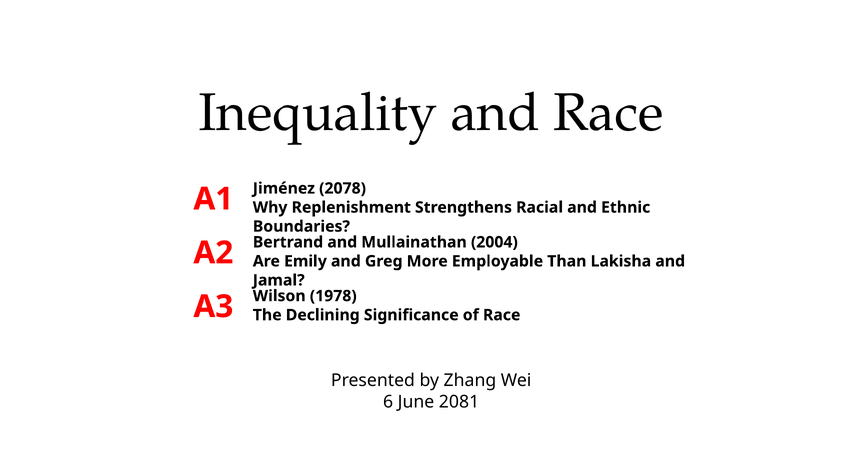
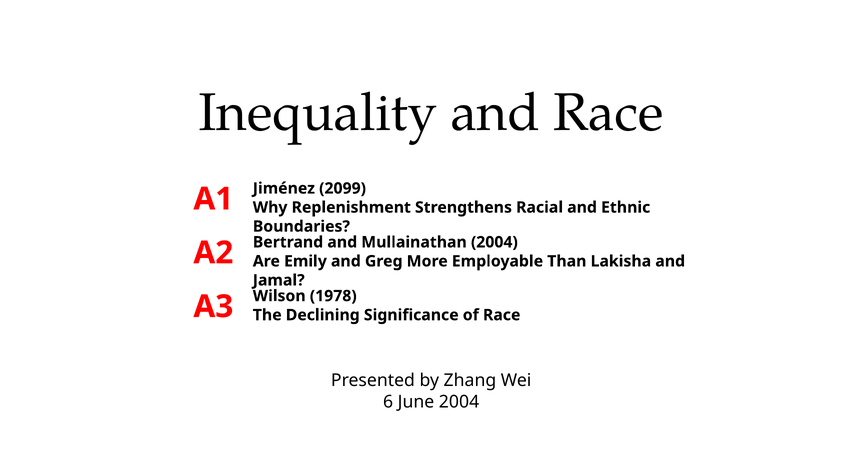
2078: 2078 -> 2099
June 2081: 2081 -> 2004
